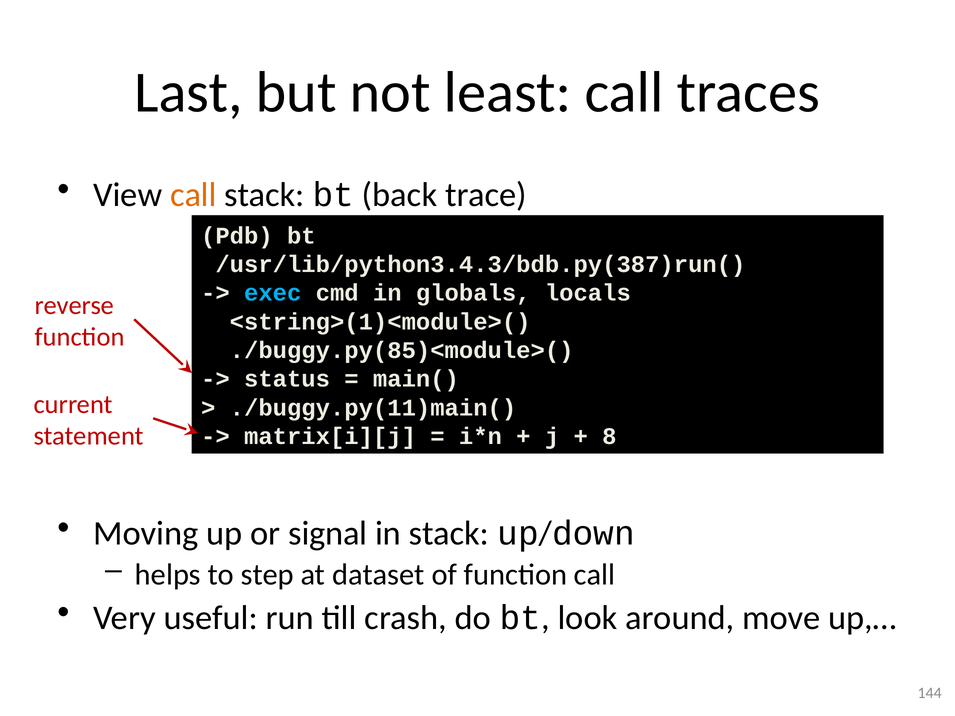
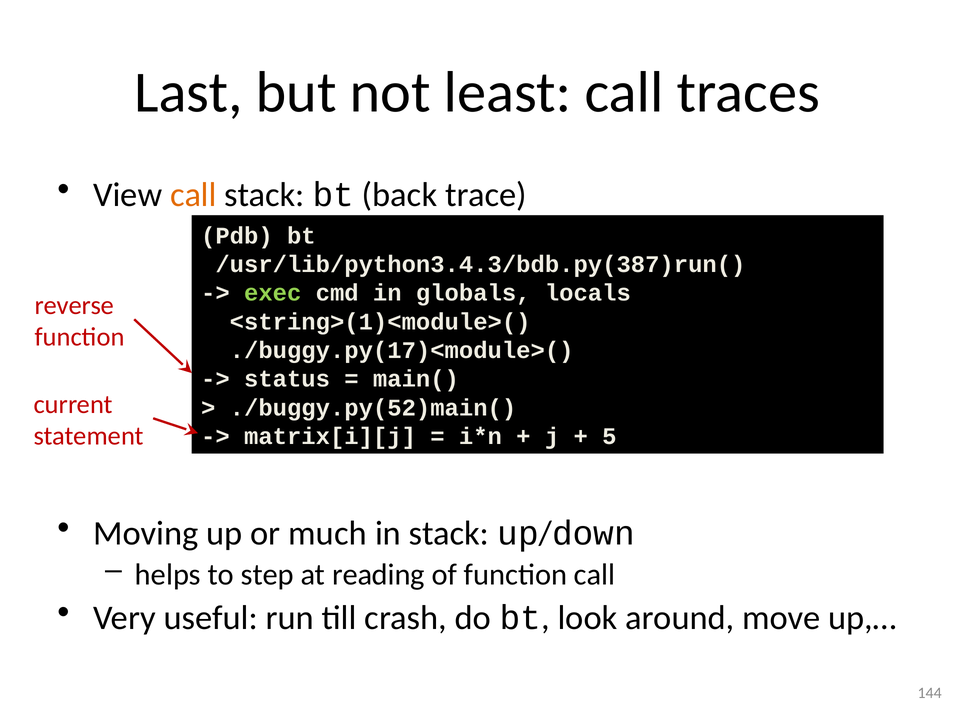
exec colour: light blue -> light green
./buggy.py(85)<module>(: ./buggy.py(85)<module>( -> ./buggy.py(17)<module>(
./buggy.py(11)main(: ./buggy.py(11)main( -> ./buggy.py(52)main(
8: 8 -> 5
signal: signal -> much
dataset: dataset -> reading
